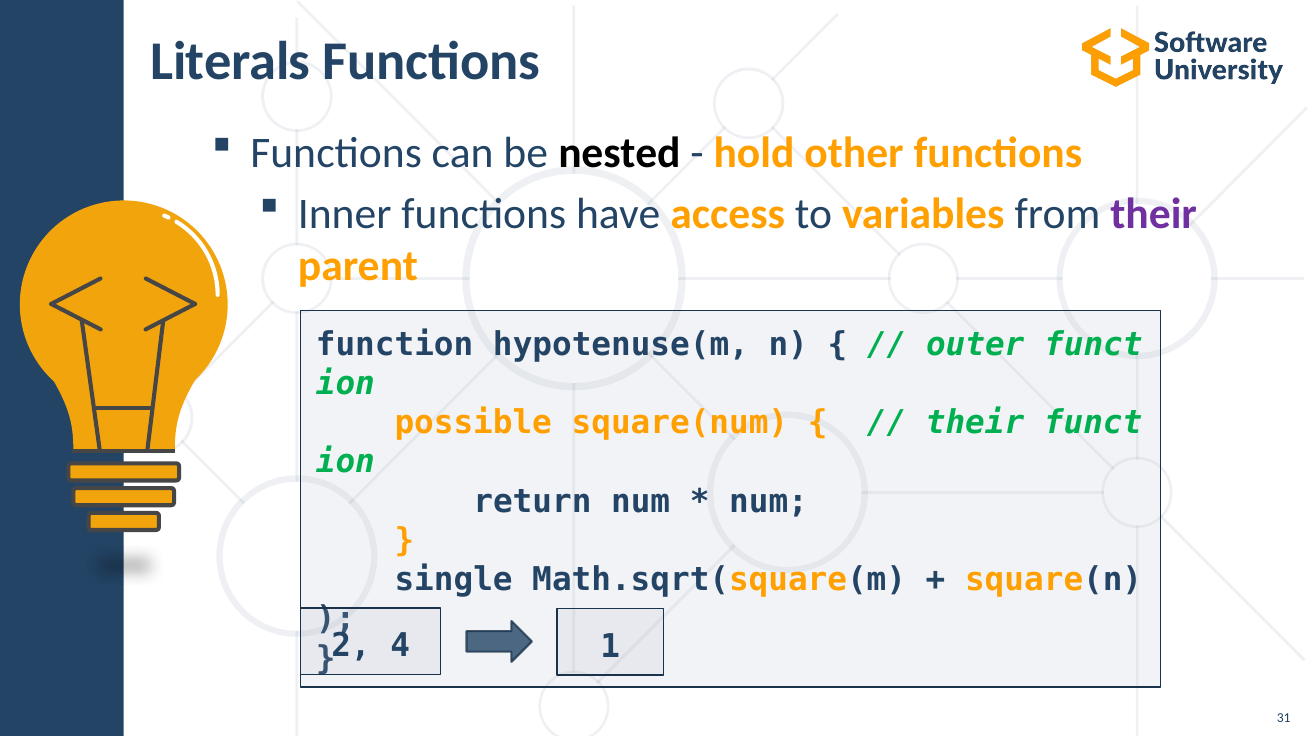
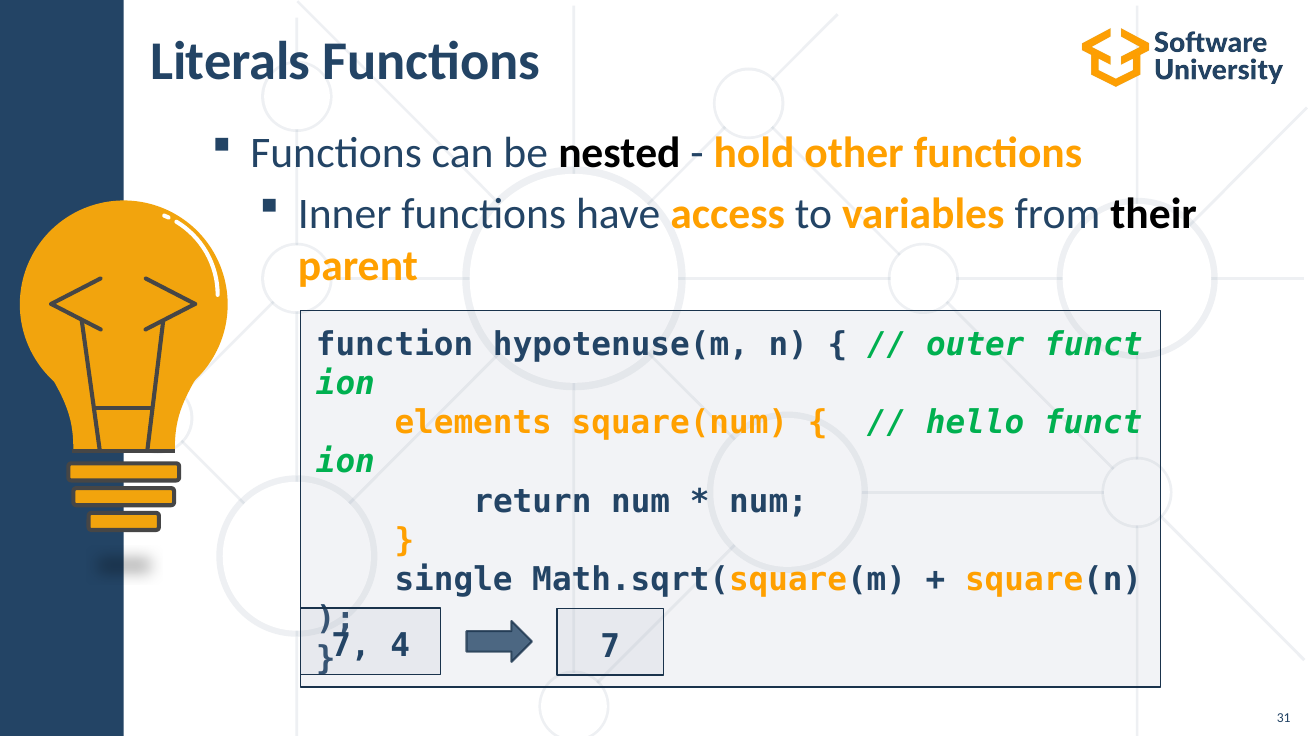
their at (1154, 214) colour: purple -> black
possible: possible -> elements
their at (975, 423): their -> hello
2 at (351, 645): 2 -> 7
4 1: 1 -> 7
